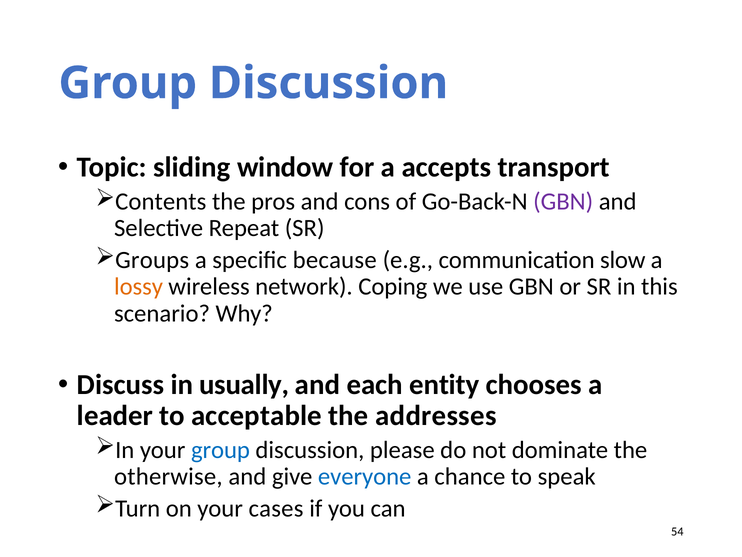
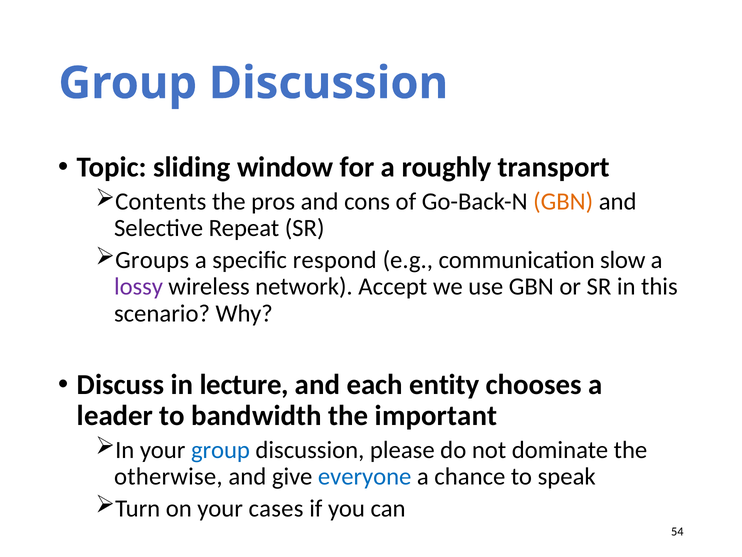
accepts: accepts -> roughly
GBN at (563, 201) colour: purple -> orange
because: because -> respond
lossy colour: orange -> purple
Coping: Coping -> Accept
usually: usually -> lecture
acceptable: acceptable -> bandwidth
addresses: addresses -> important
